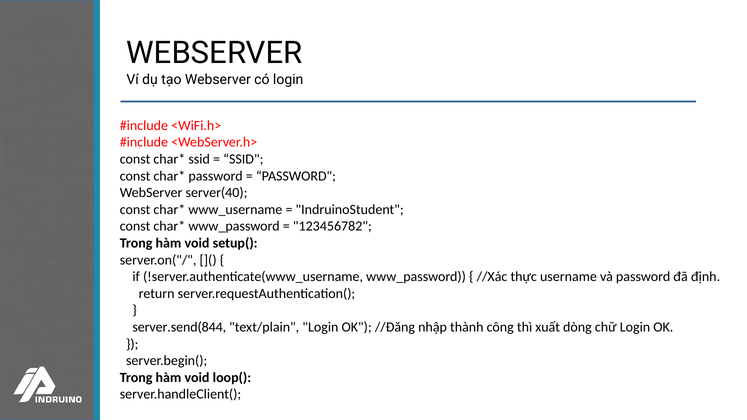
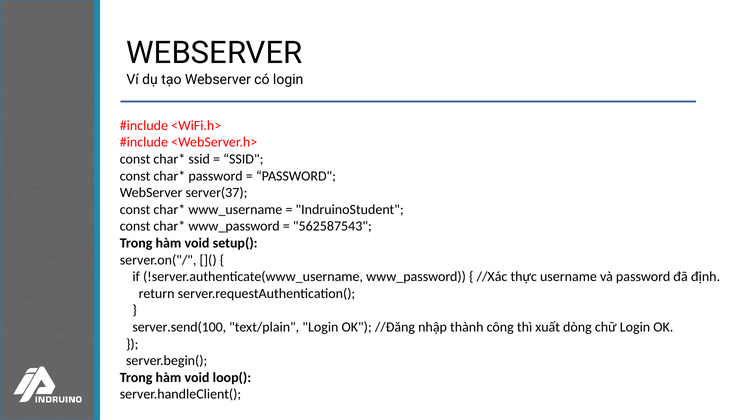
server(40: server(40 -> server(37
123456782: 123456782 -> 562587543
server.send(844: server.send(844 -> server.send(100
